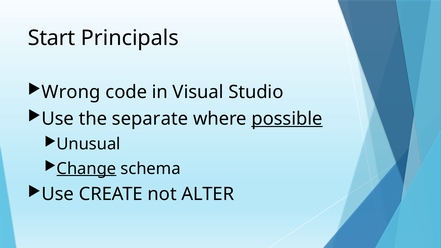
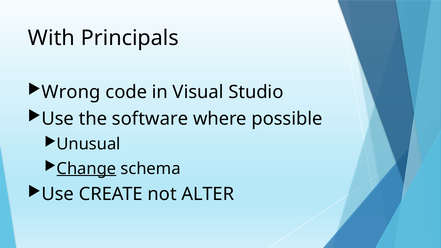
Start: Start -> With
separate: separate -> software
possible underline: present -> none
